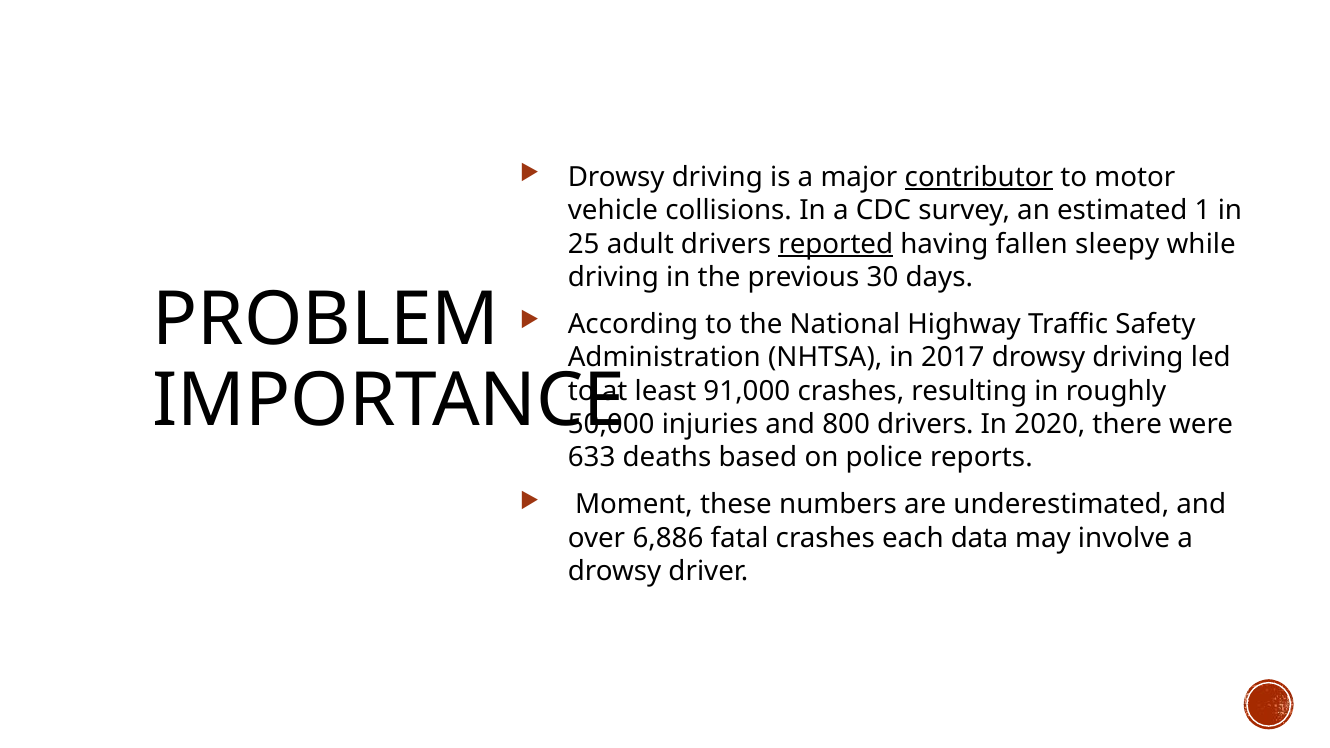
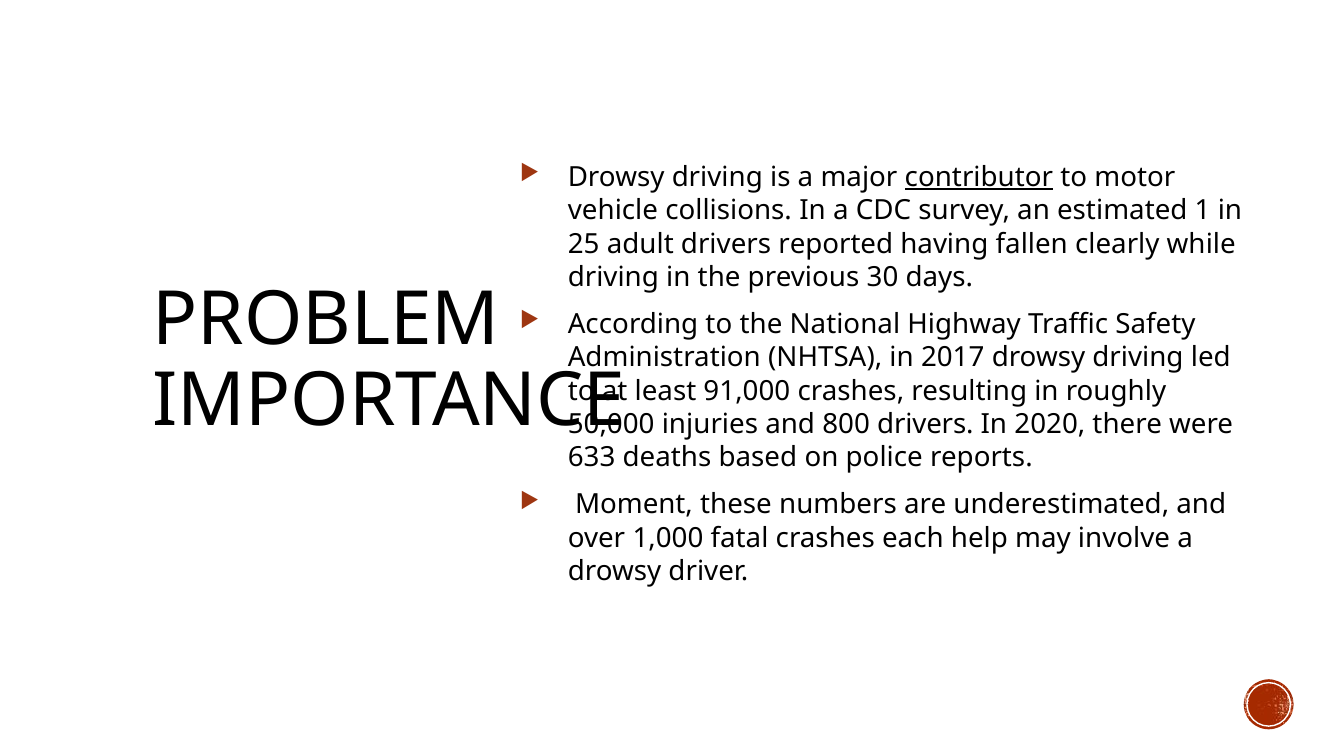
reported underline: present -> none
sleepy: sleepy -> clearly
6,886: 6,886 -> 1,000
data: data -> help
